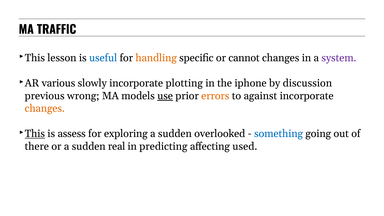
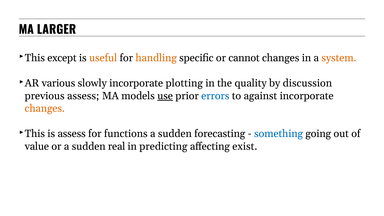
TRAFFIC: TRAFFIC -> LARGER
lesson: lesson -> except
useful colour: blue -> orange
system colour: purple -> orange
iphone: iphone -> quality
previous wrong: wrong -> assess
errors colour: orange -> blue
This at (35, 133) underline: present -> none
exploring: exploring -> functions
overlooked: overlooked -> forecasting
there: there -> value
used: used -> exist
